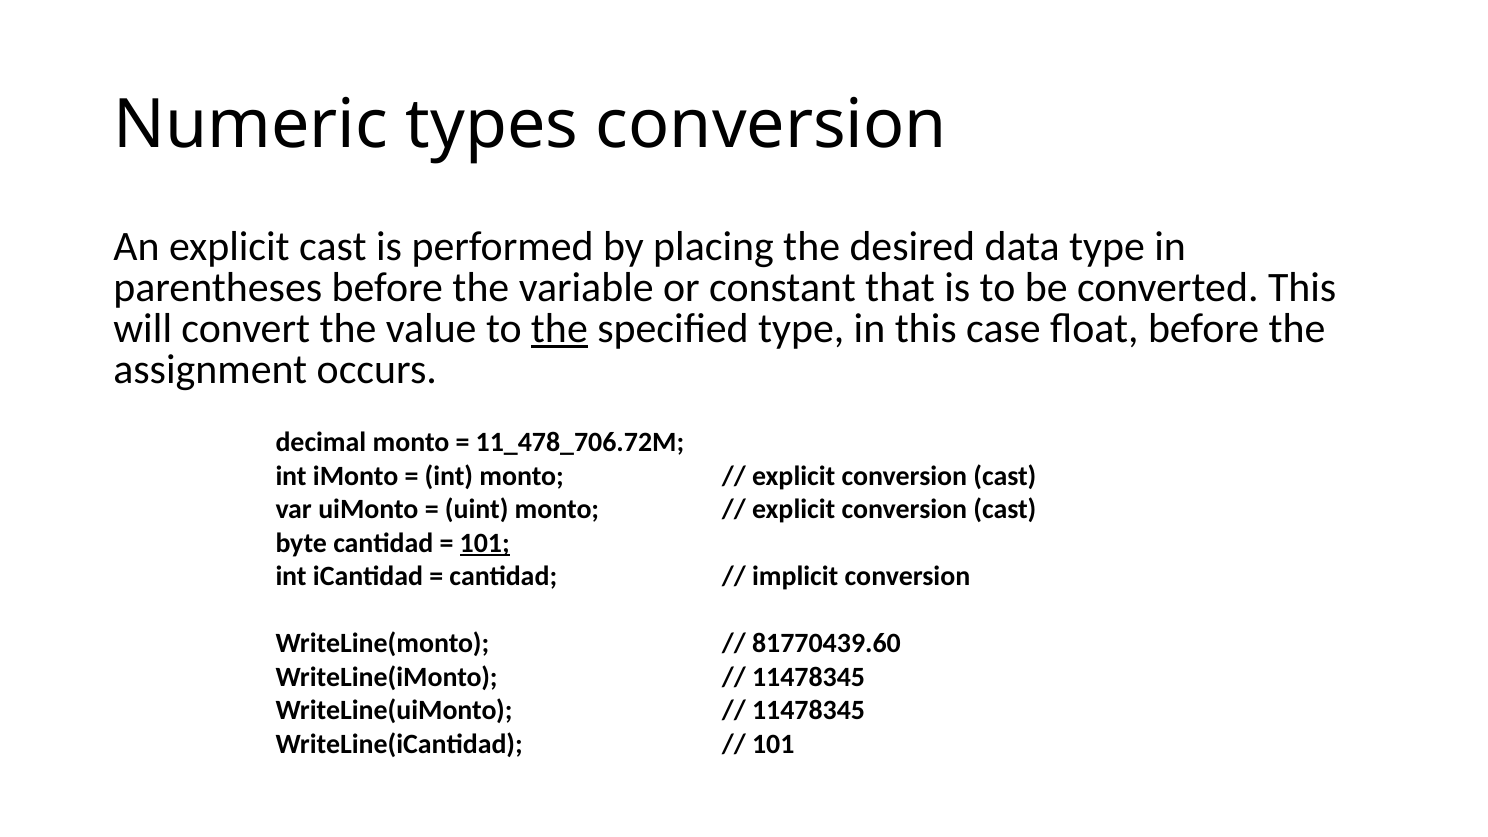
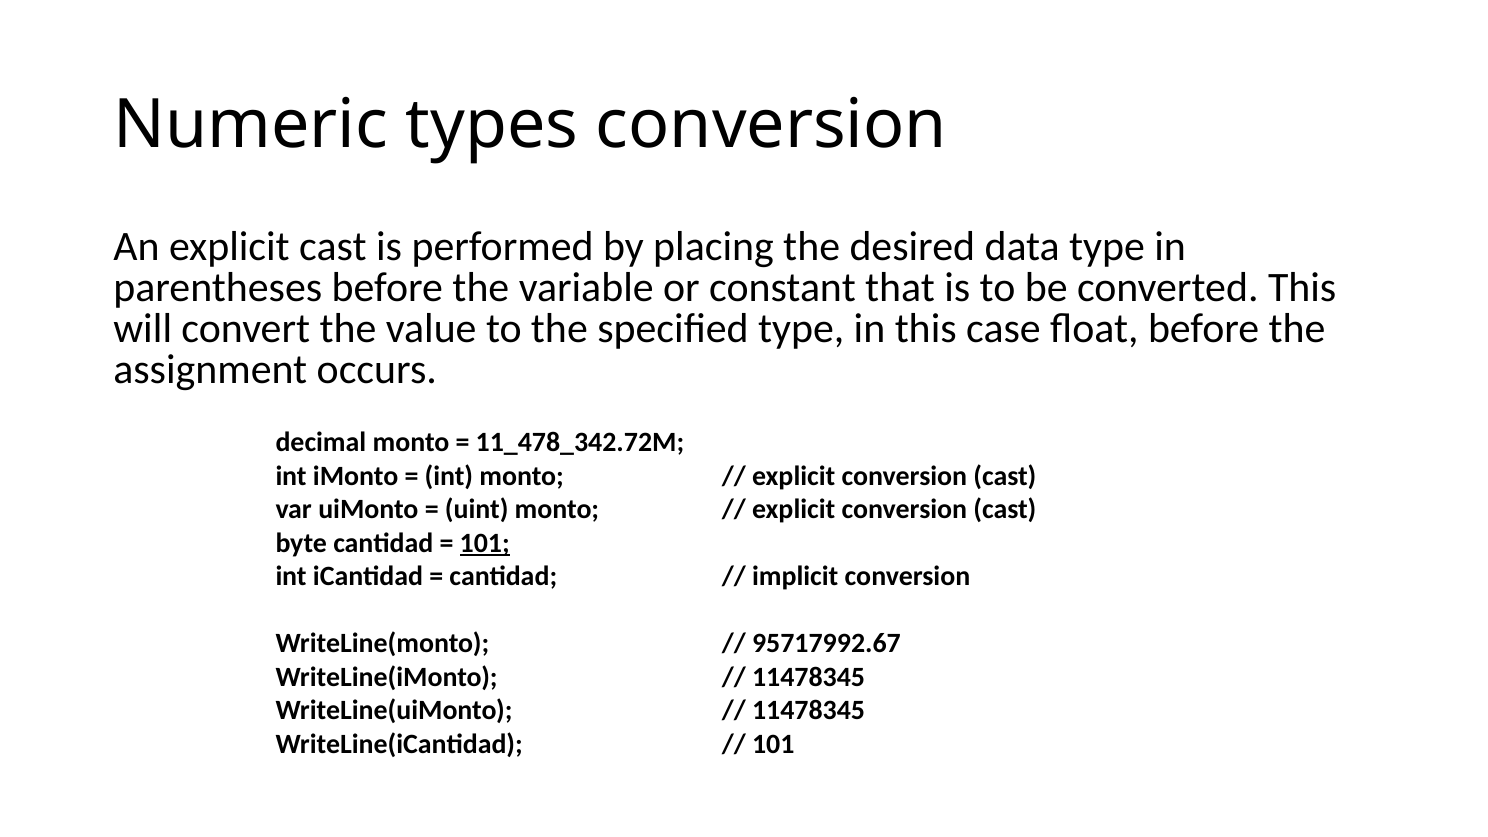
the at (559, 329) underline: present -> none
11_478_706.72M: 11_478_706.72M -> 11_478_342.72M
81770439.60: 81770439.60 -> 95717992.67
